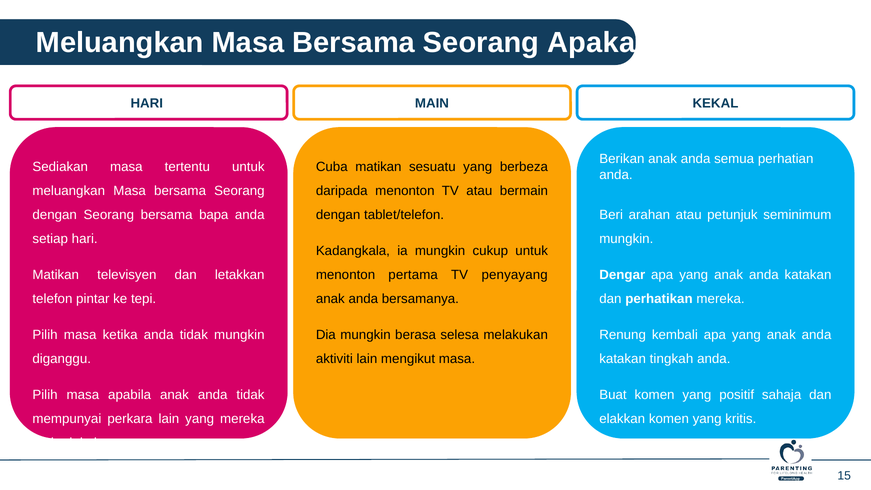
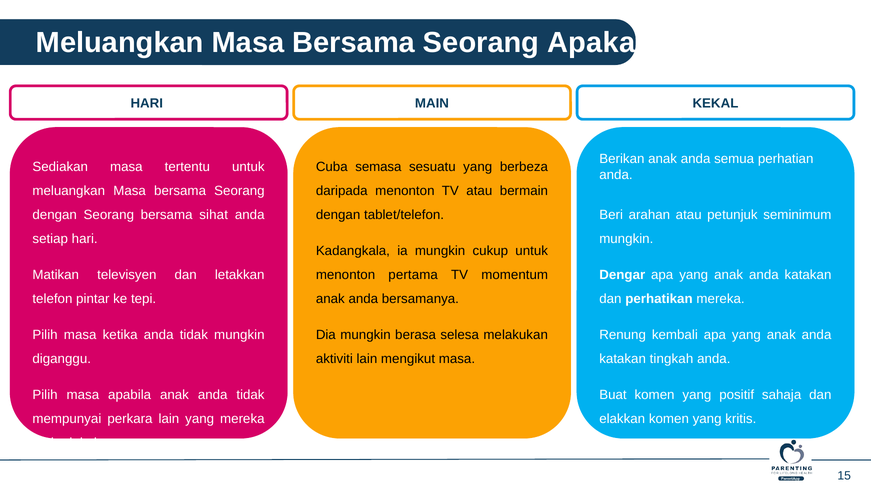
Cuba matikan: matikan -> semasa
bapa: bapa -> sihat
penyayang: penyayang -> momentum
